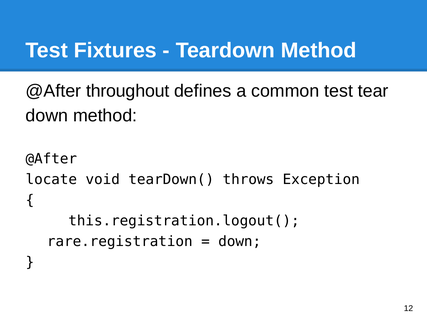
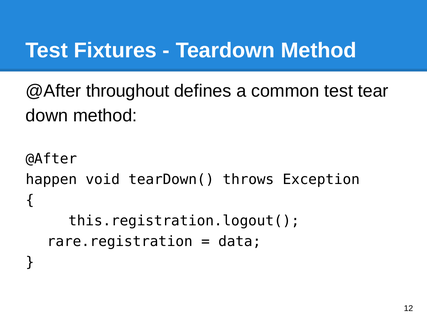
locate: locate -> happen
down at (240, 242): down -> data
